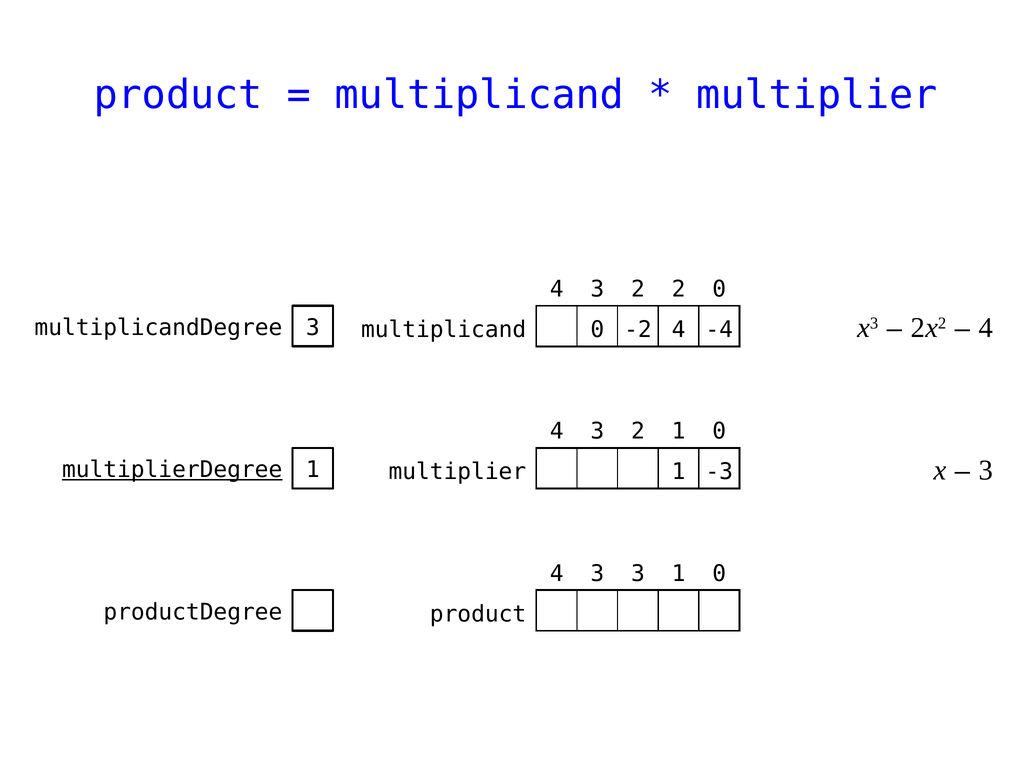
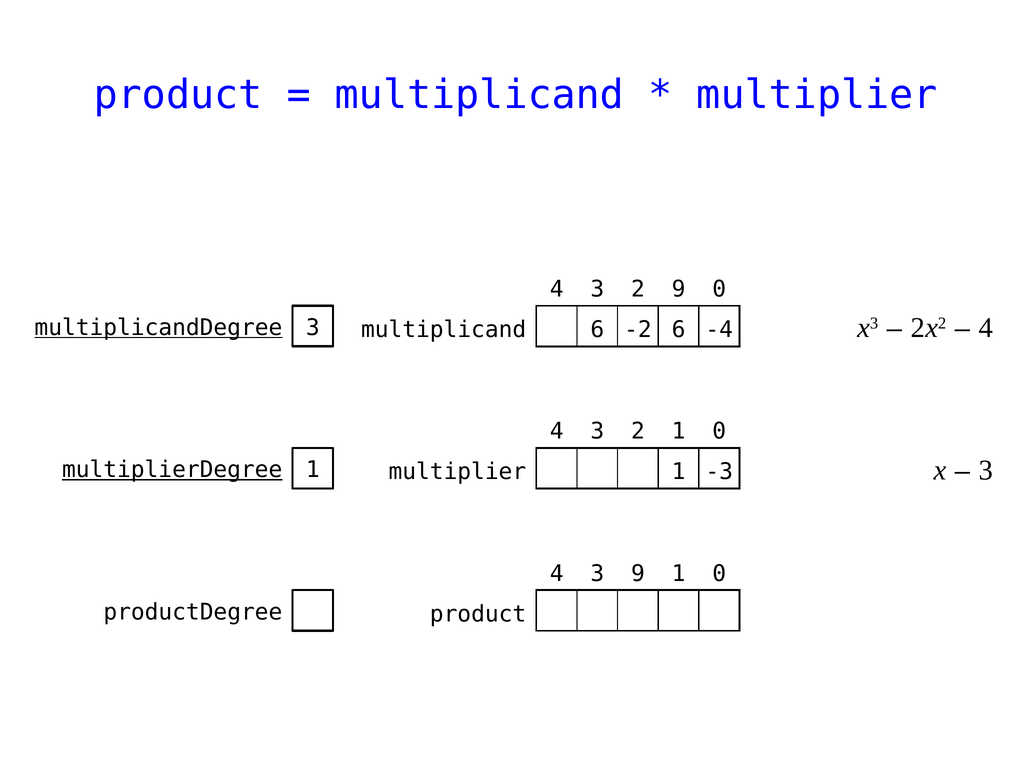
2 2: 2 -> 9
multiplicandDegree underline: none -> present
multiplicand 0: 0 -> 6
-2 4: 4 -> 6
3 3: 3 -> 9
